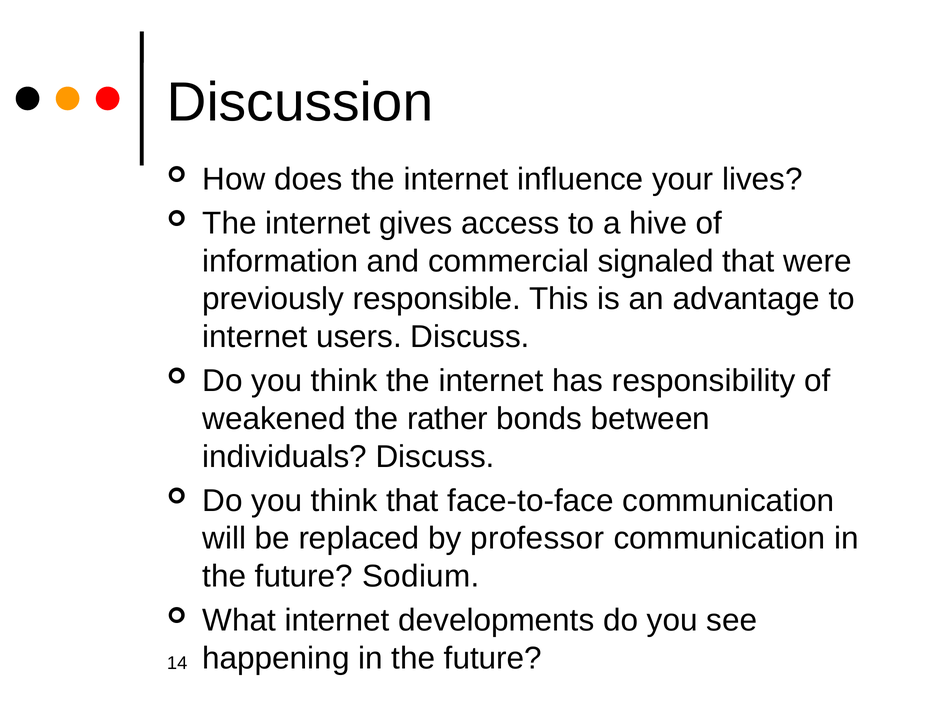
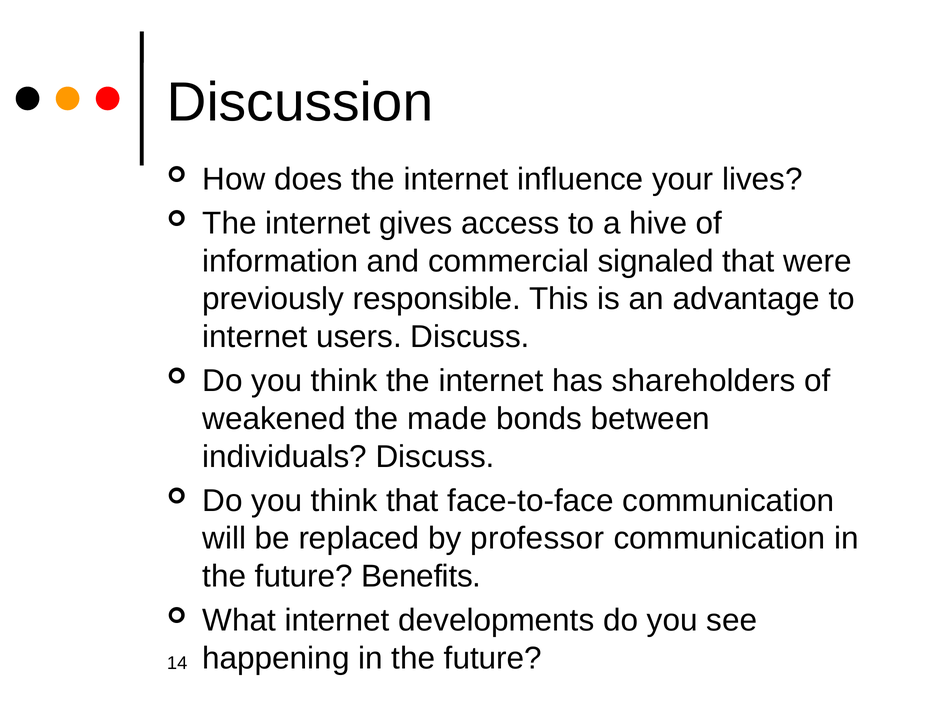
responsibility: responsibility -> shareholders
rather: rather -> made
Sodium: Sodium -> Benefits
